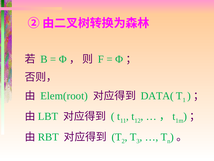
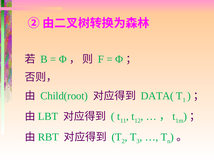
Elem(root: Elem(root -> Child(root
